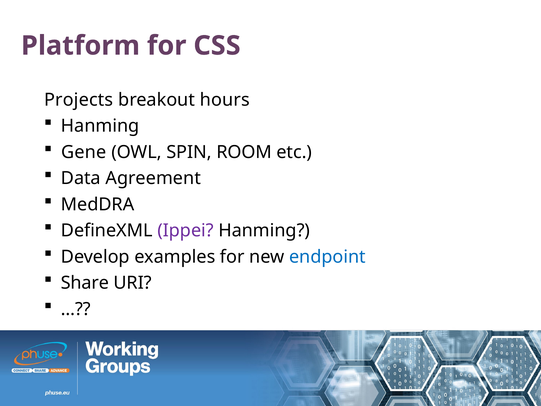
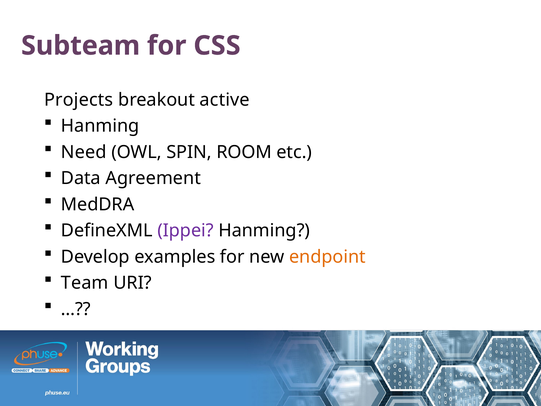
Platform: Platform -> Subteam
hours: hours -> active
Gene: Gene -> Need
endpoint colour: blue -> orange
Share: Share -> Team
